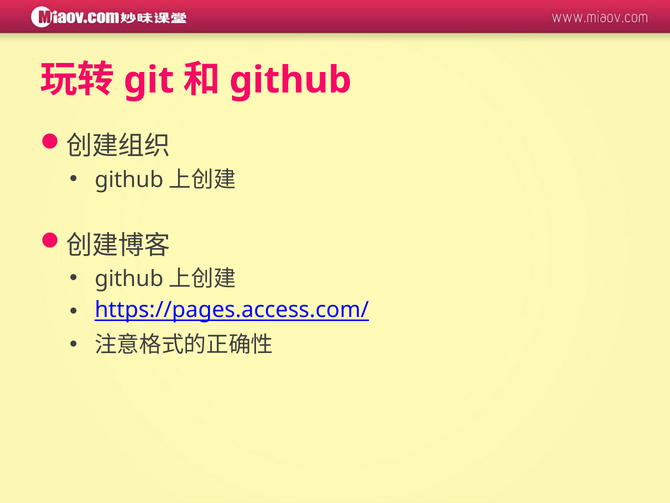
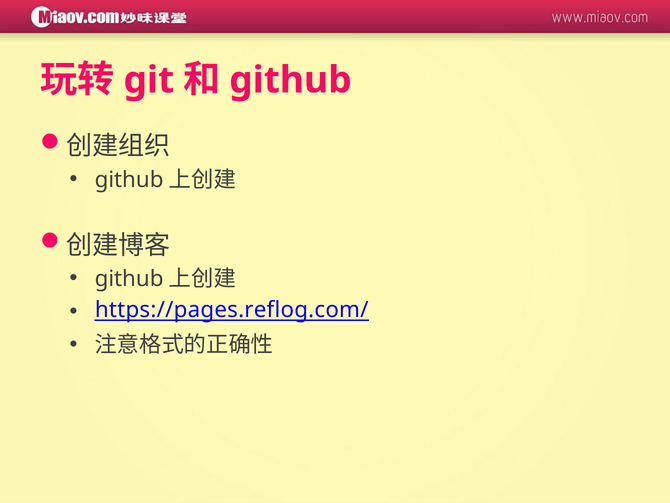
https://pages.access.com/: https://pages.access.com/ -> https://pages.reflog.com/
